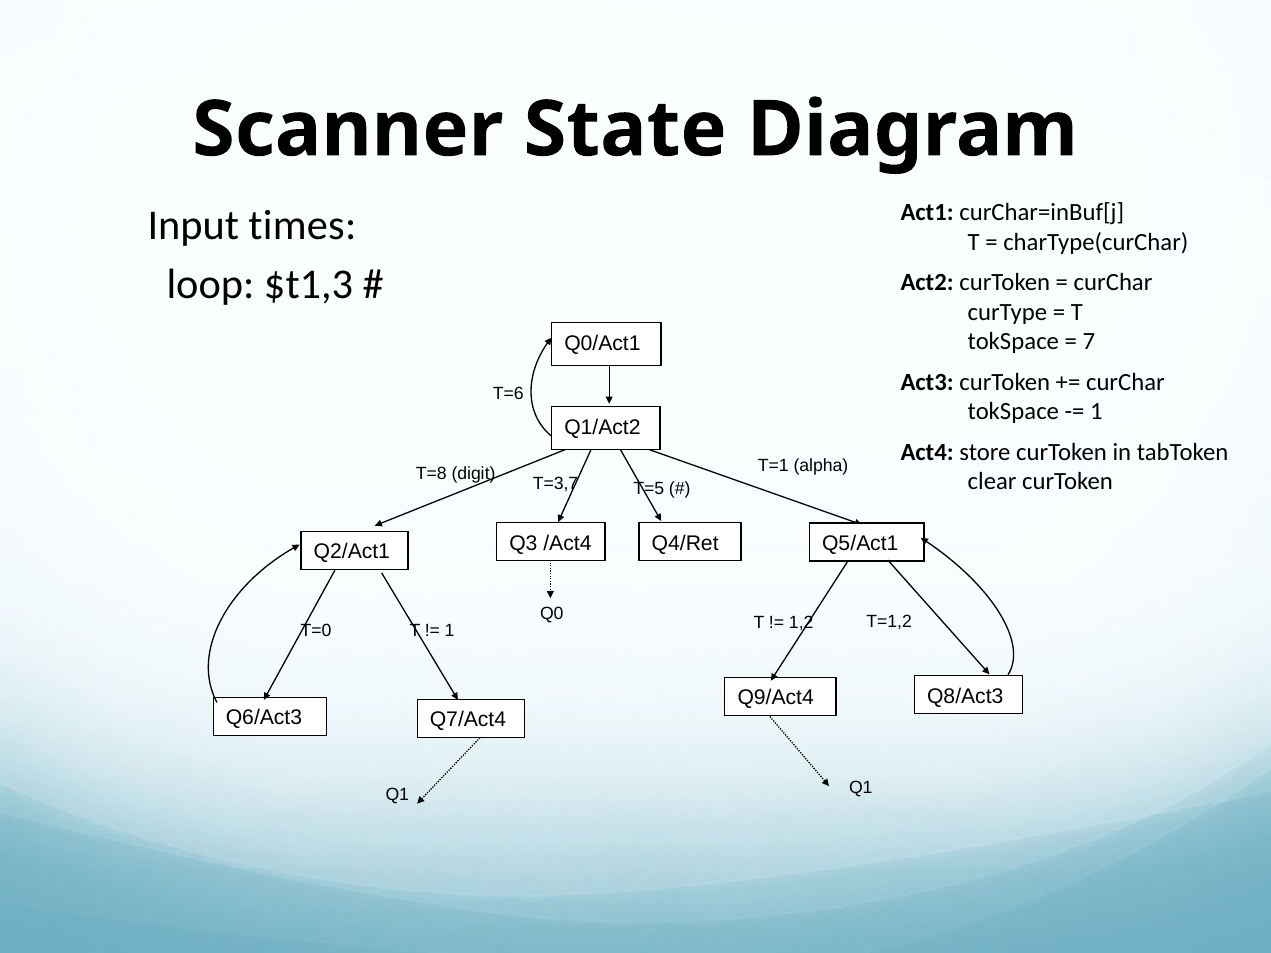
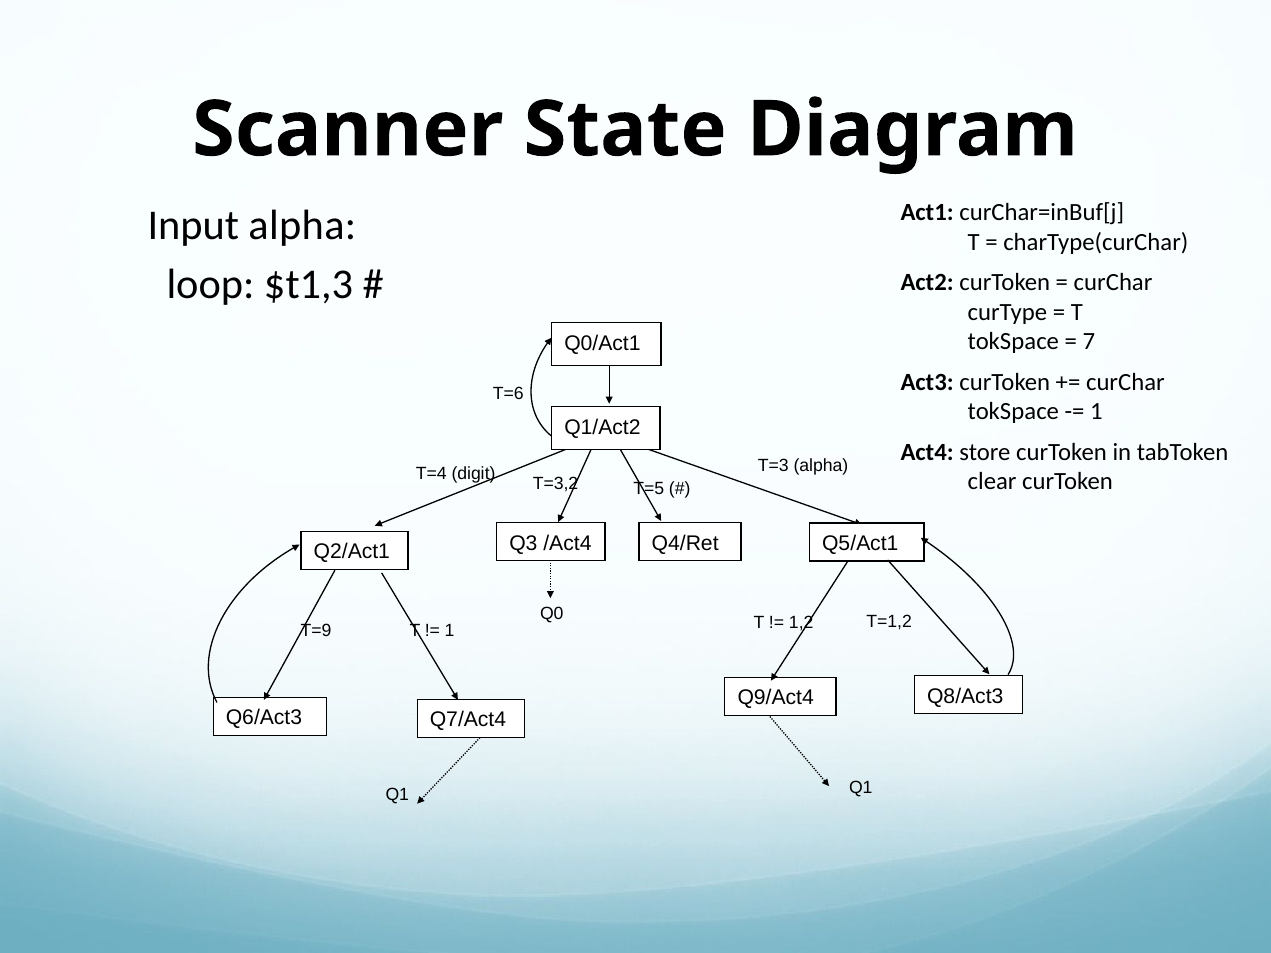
Input times: times -> alpha
T=1: T=1 -> T=3
T=8: T=8 -> T=4
T=3,7: T=3,7 -> T=3,2
T=0: T=0 -> T=9
